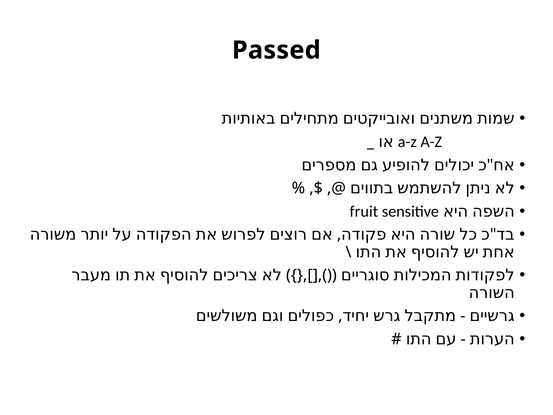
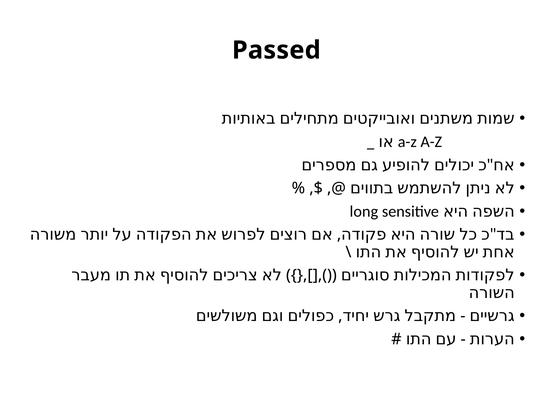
fruit: fruit -> long
